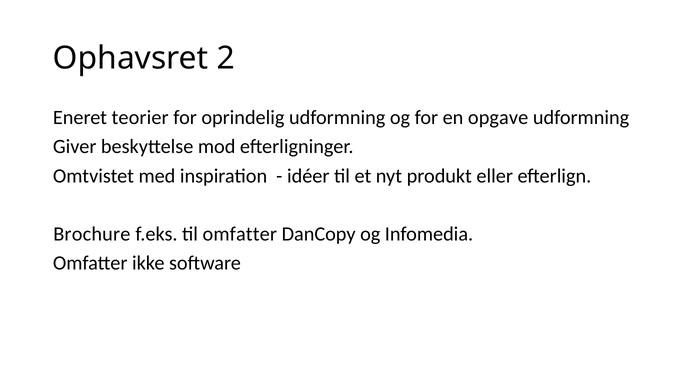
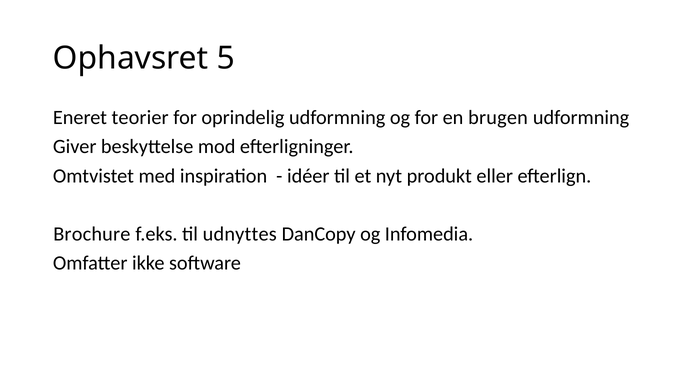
2: 2 -> 5
opgave: opgave -> brugen
til omfatter: omfatter -> udnyttes
